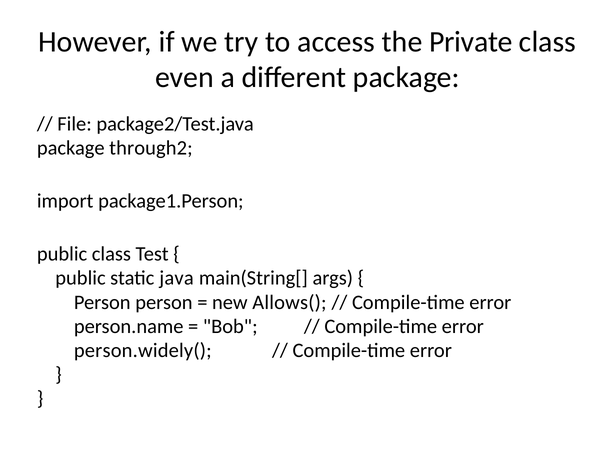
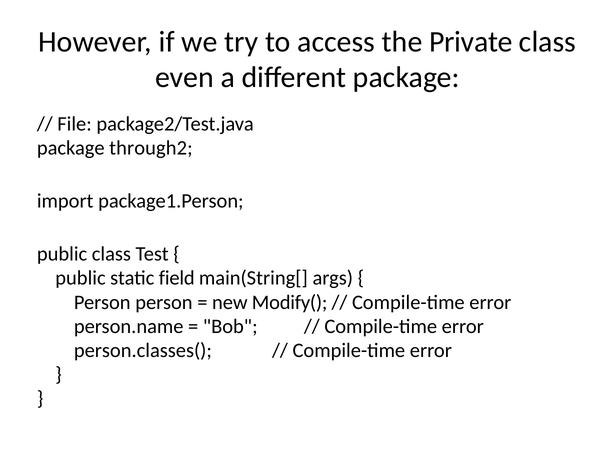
java: java -> field
Allows(: Allows( -> Modify(
person.widely(: person.widely( -> person.classes(
